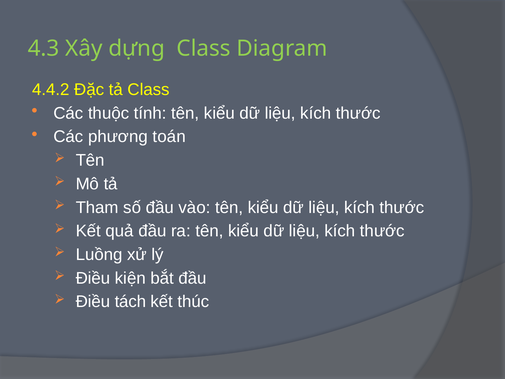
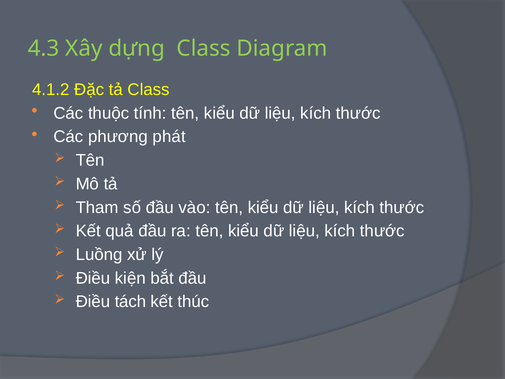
4.4.2: 4.4.2 -> 4.1.2
toán: toán -> phát
